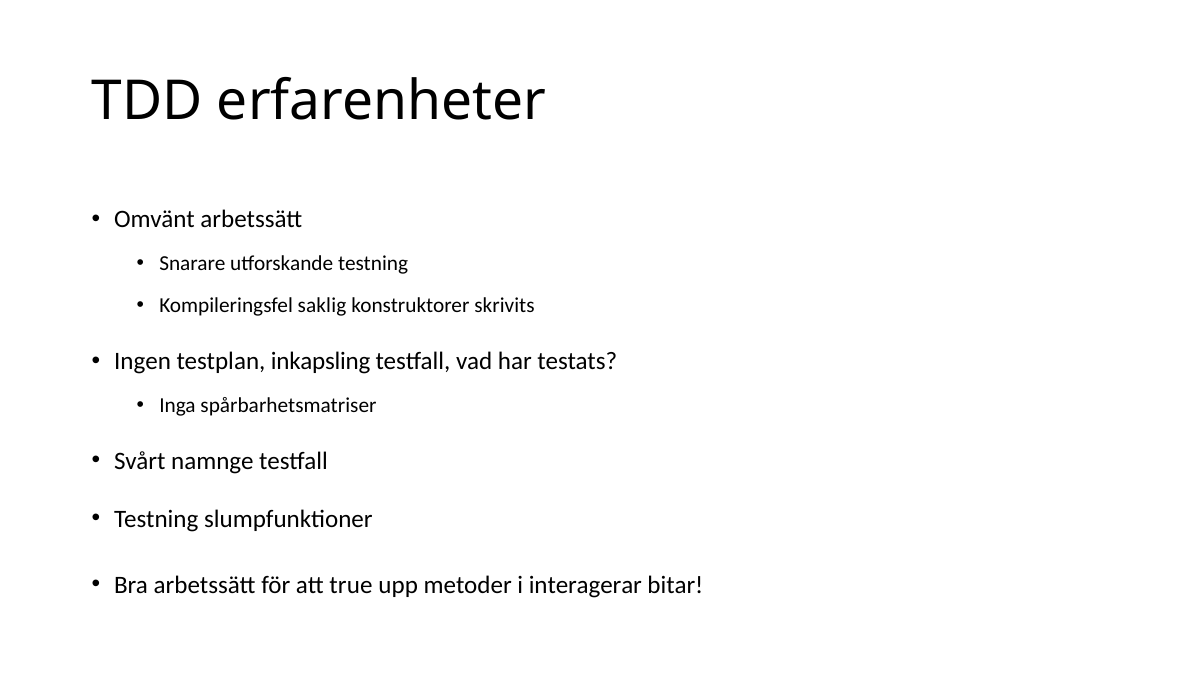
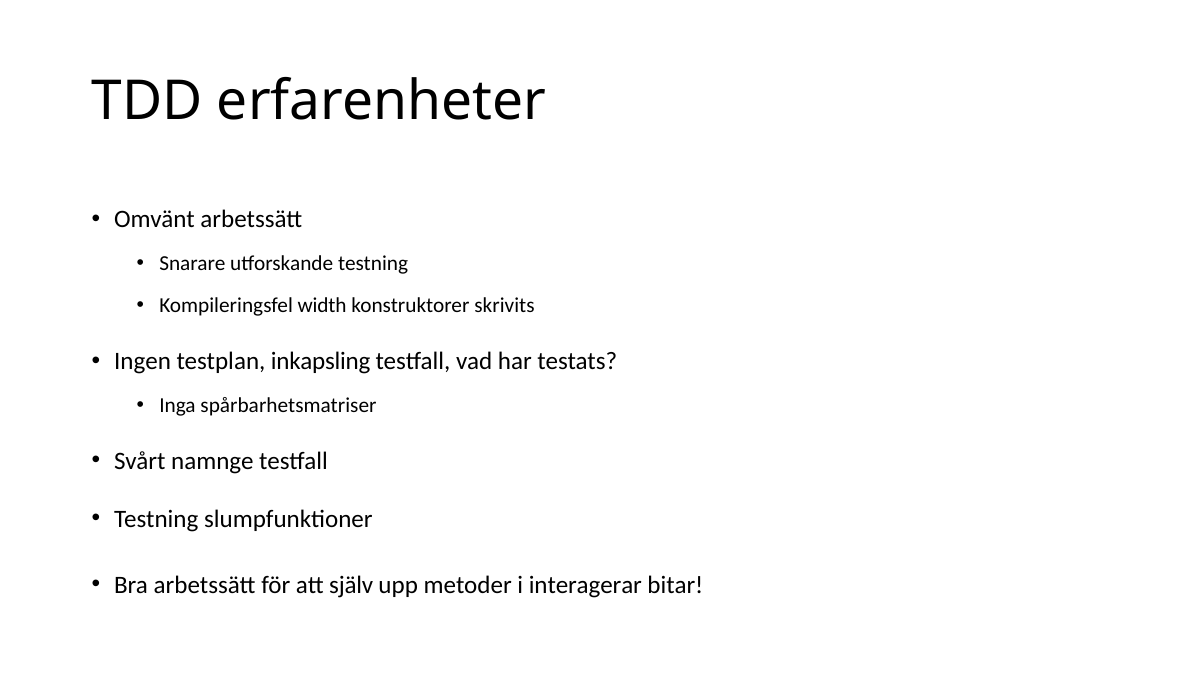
saklig: saklig -> width
true: true -> själv
